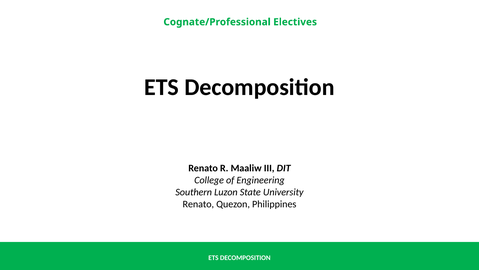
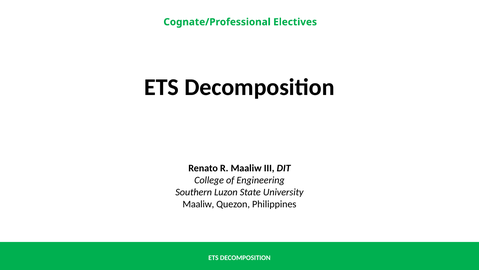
Renato at (198, 204): Renato -> Maaliw
